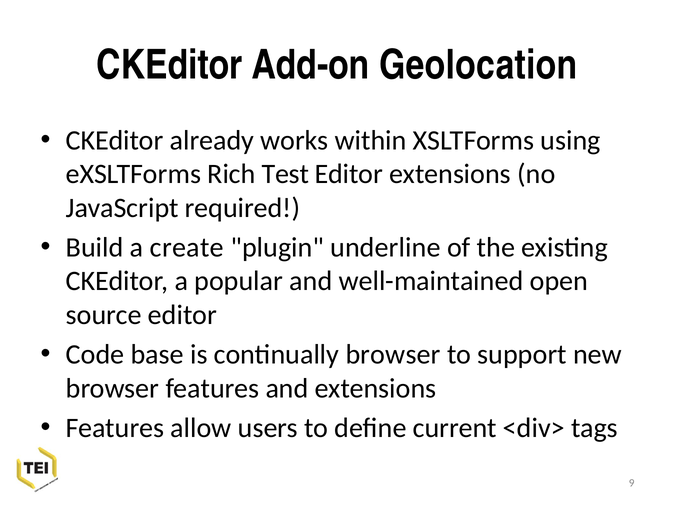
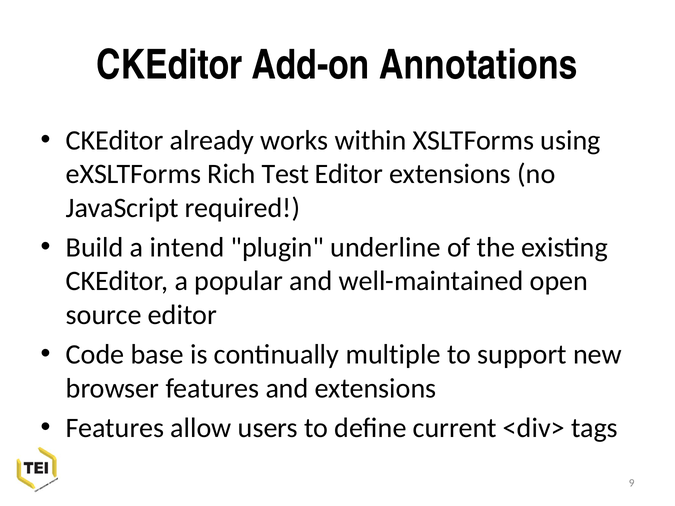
Geolocation: Geolocation -> Annotations
create: create -> intend
continually browser: browser -> multiple
